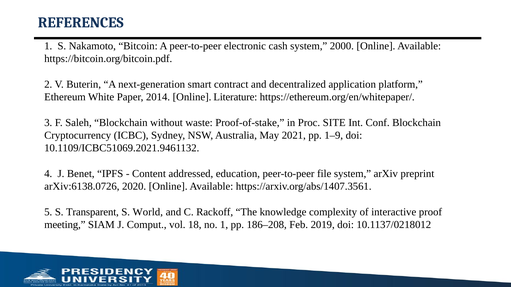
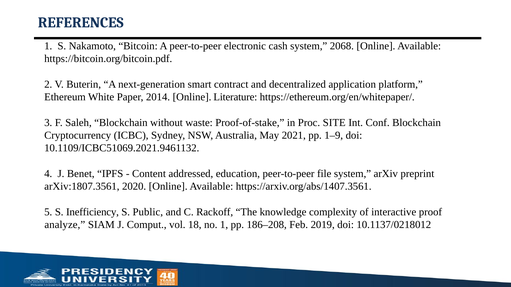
2000: 2000 -> 2068
arXiv:6138.0726: arXiv:6138.0726 -> arXiv:1807.3561
Transparent: Transparent -> Inefficiency
World: World -> Public
meeting: meeting -> analyze
